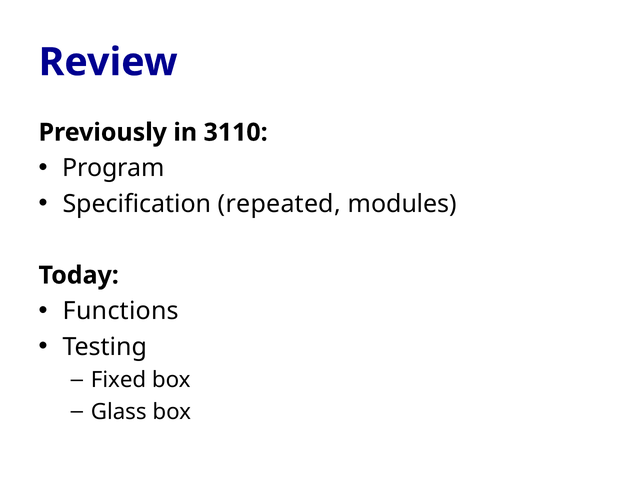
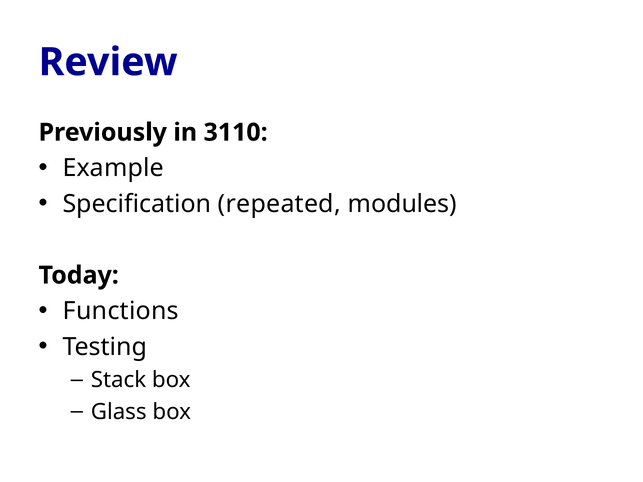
Program: Program -> Example
Fixed: Fixed -> Stack
